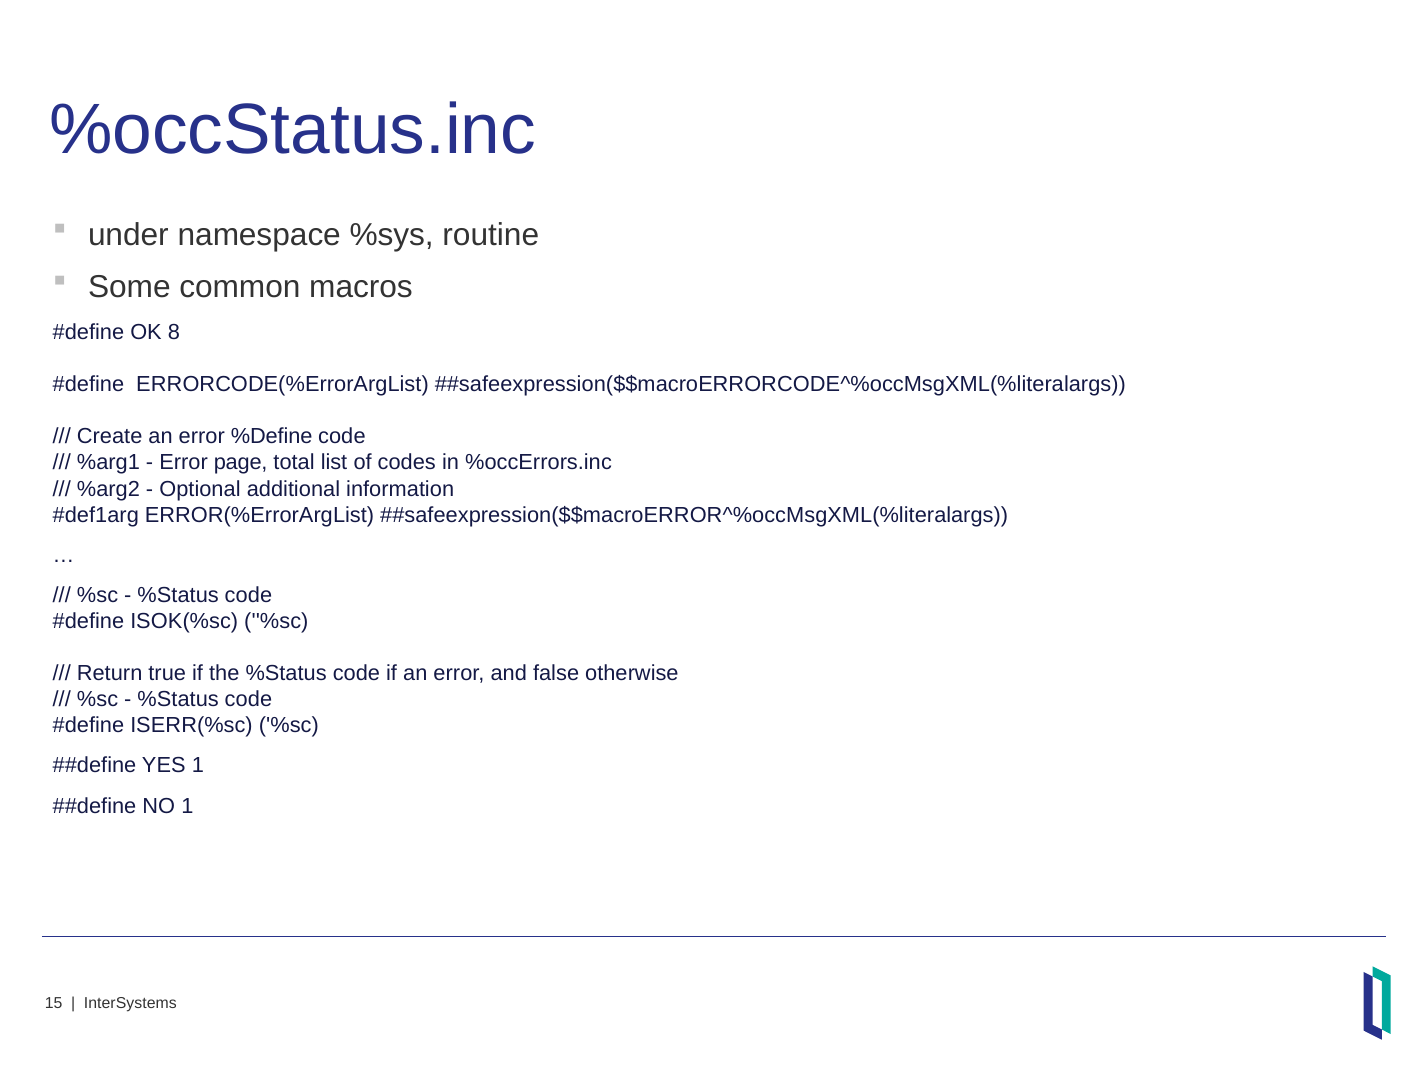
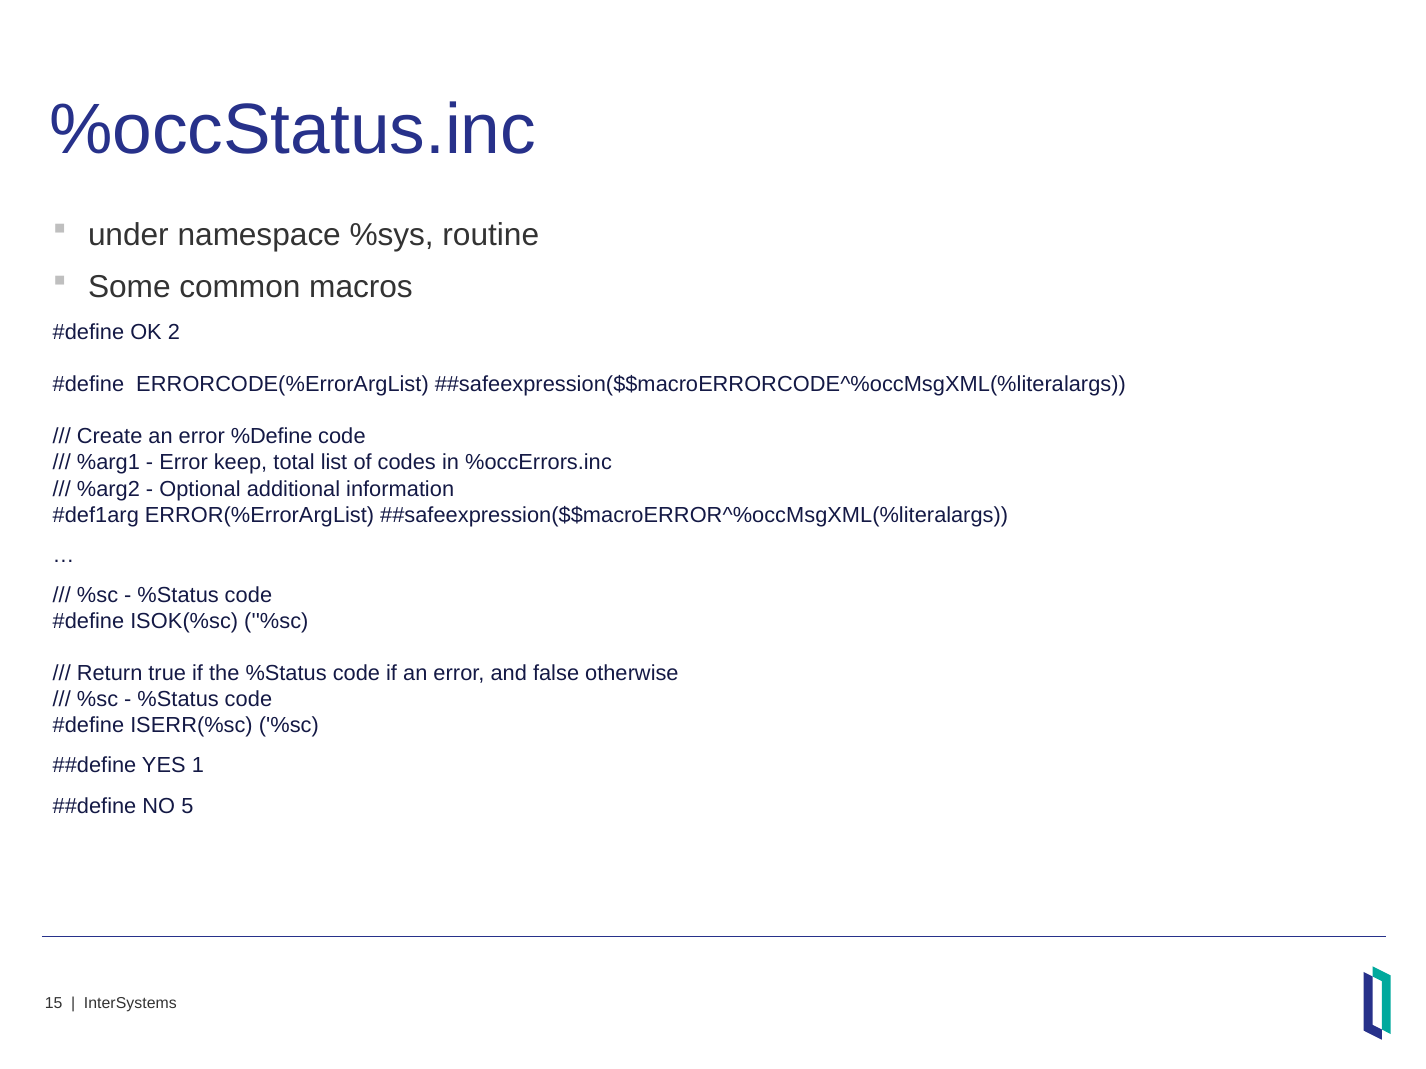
8: 8 -> 2
page: page -> keep
NO 1: 1 -> 5
